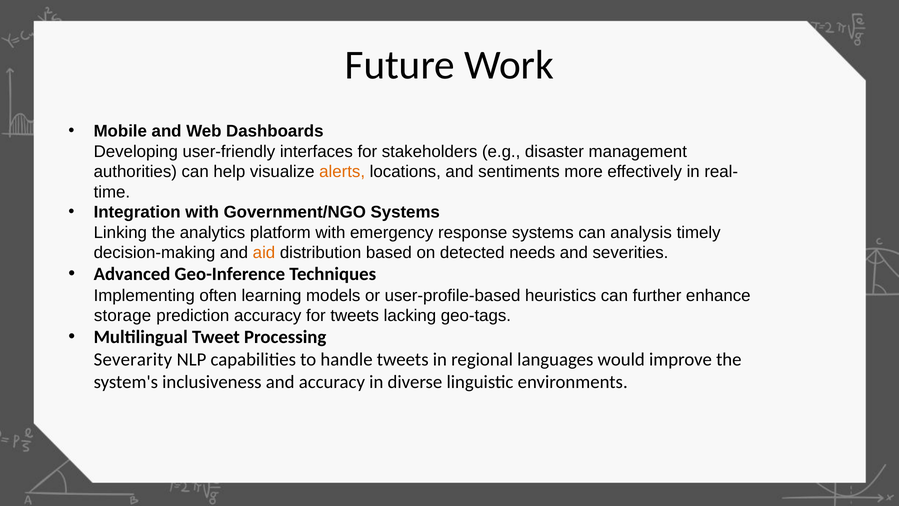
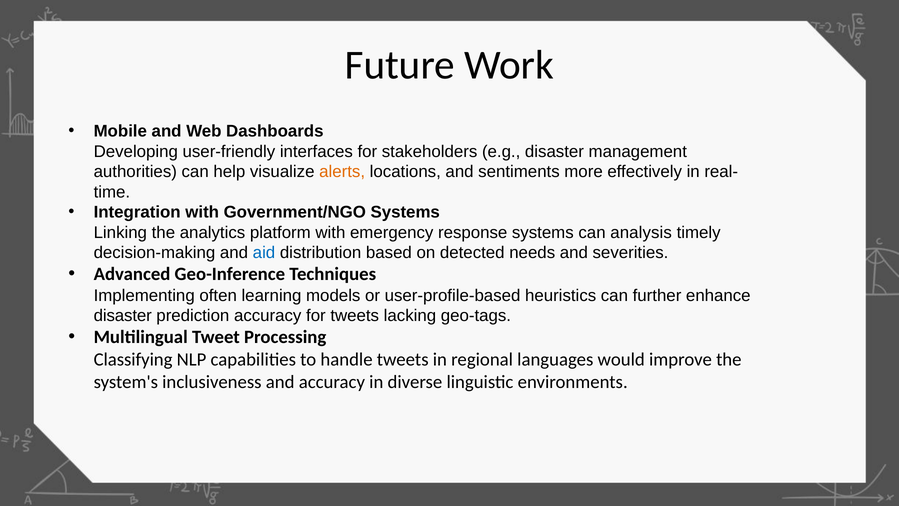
aid colour: orange -> blue
storage at (123, 315): storage -> disaster
Severarity: Severarity -> Classifying
